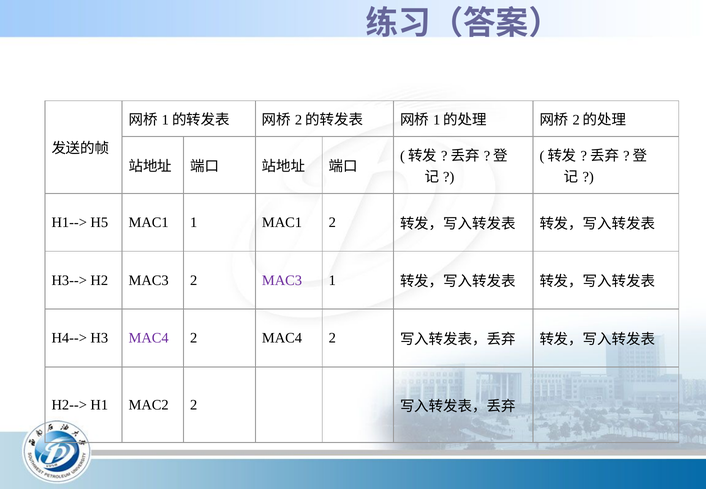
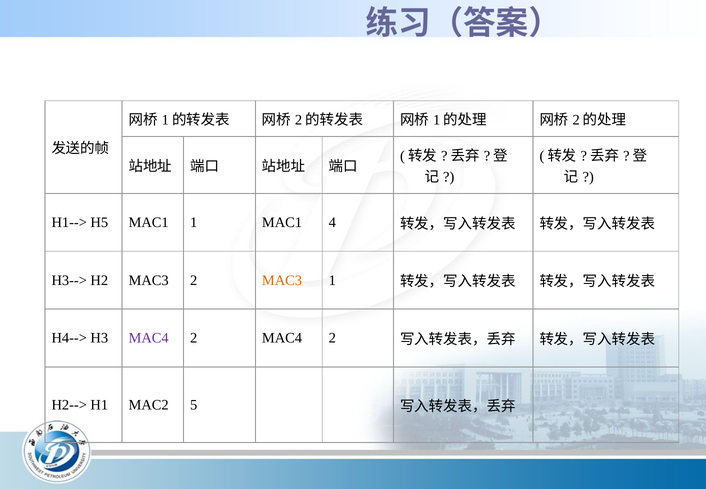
MAC1 2: 2 -> 4
MAC3 at (282, 280) colour: purple -> orange
MAC2 2: 2 -> 5
